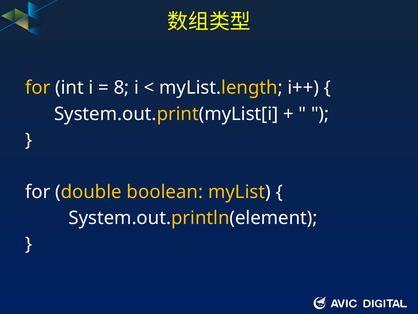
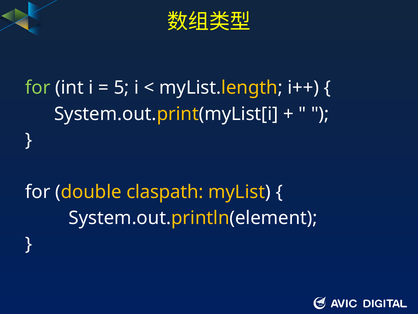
for at (38, 88) colour: yellow -> light green
8: 8 -> 5
boolean: boolean -> claspath
